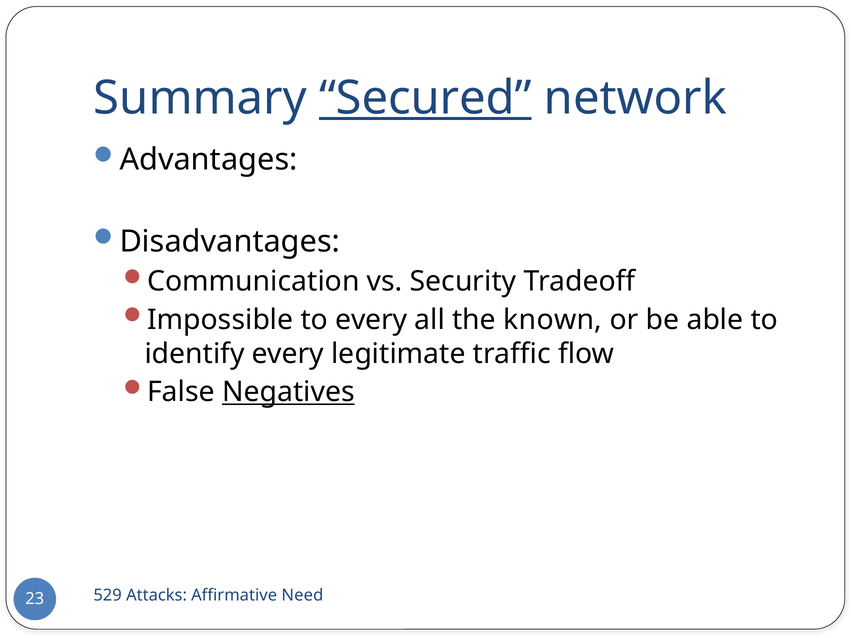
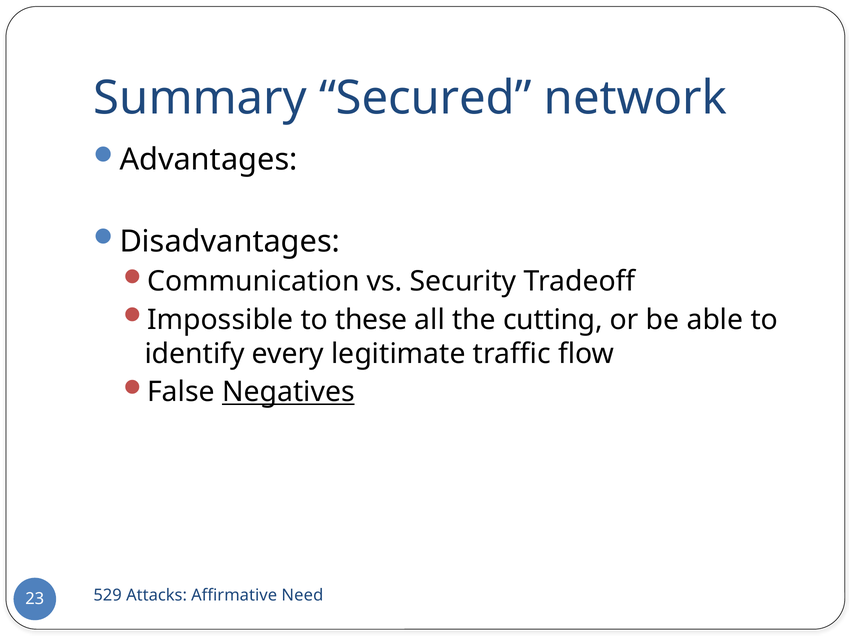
Secured underline: present -> none
to every: every -> these
known: known -> cutting
